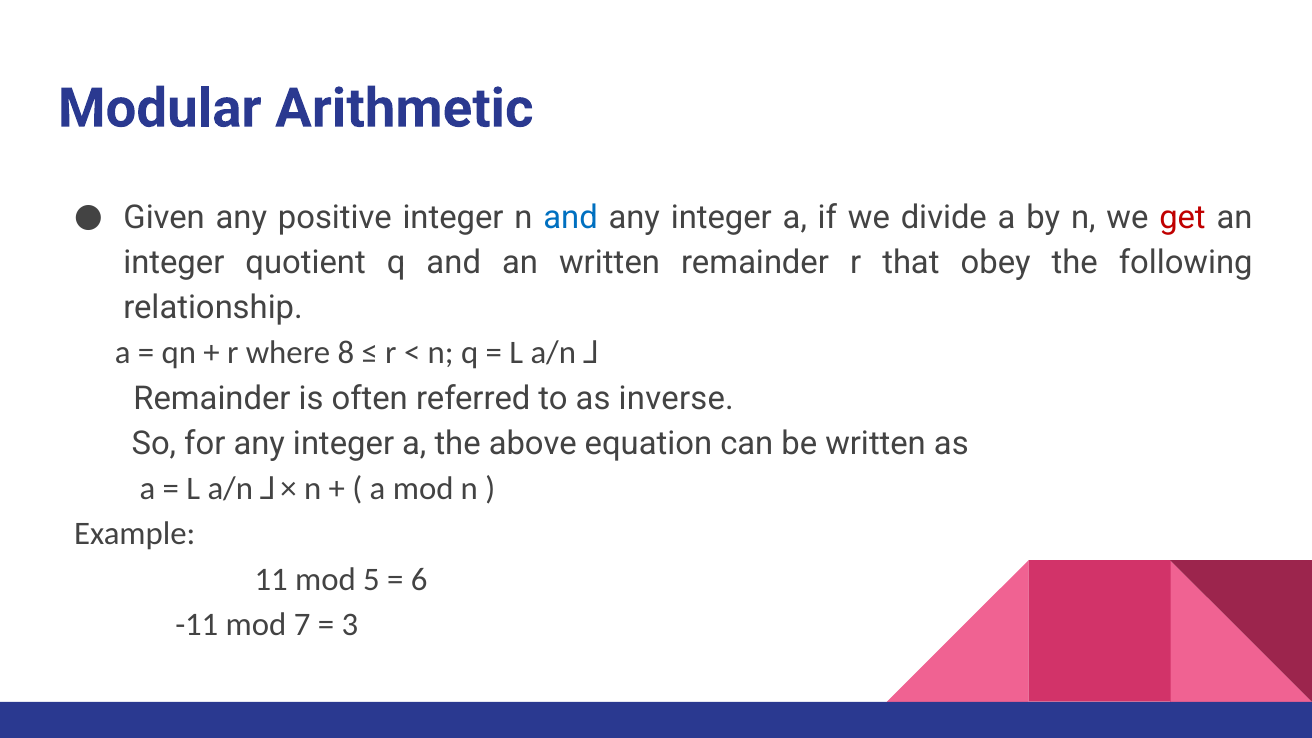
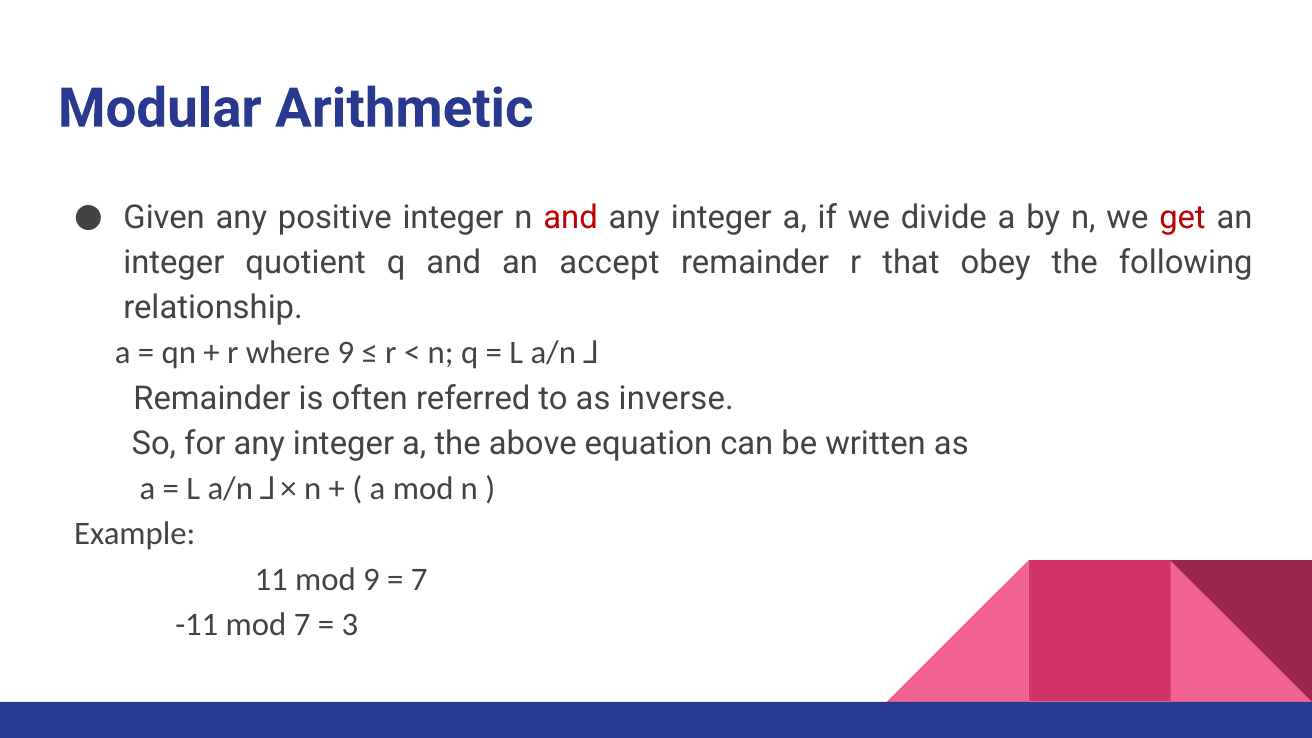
and at (571, 217) colour: blue -> red
an written: written -> accept
where 8: 8 -> 9
mod 5: 5 -> 9
6 at (419, 579): 6 -> 7
